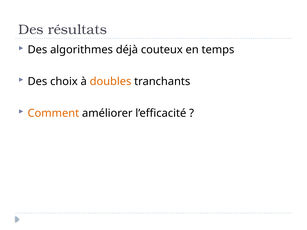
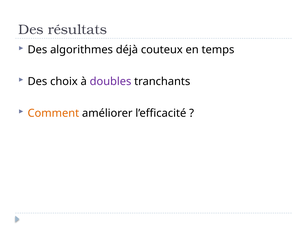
doubles colour: orange -> purple
